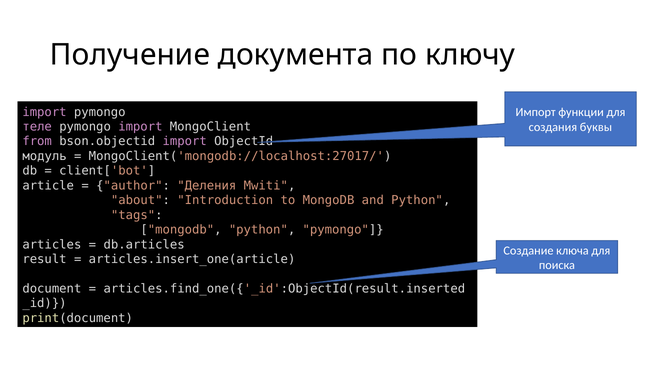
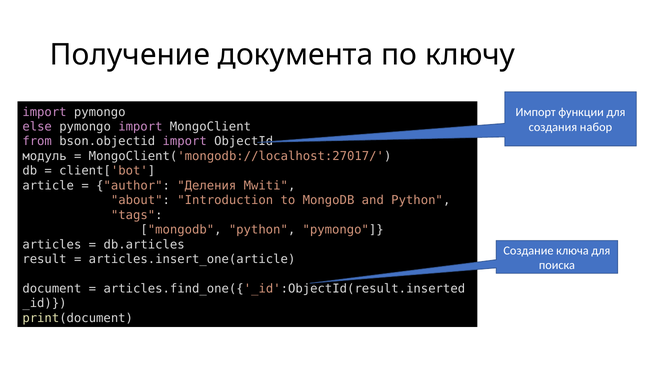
теле: теле -> else
буквы: буквы -> набор
